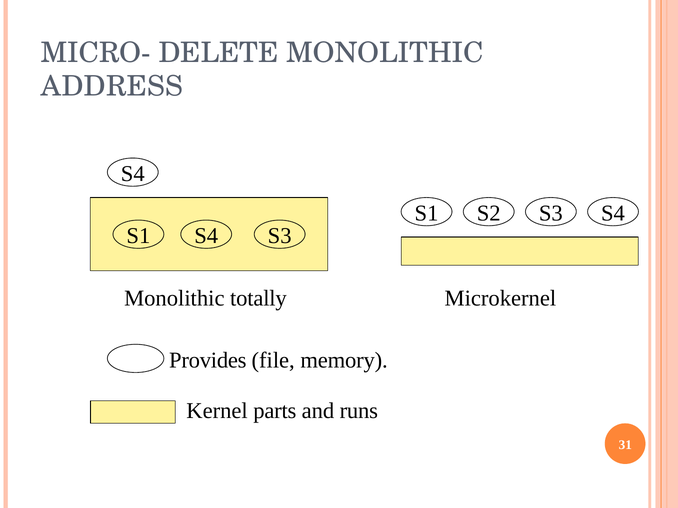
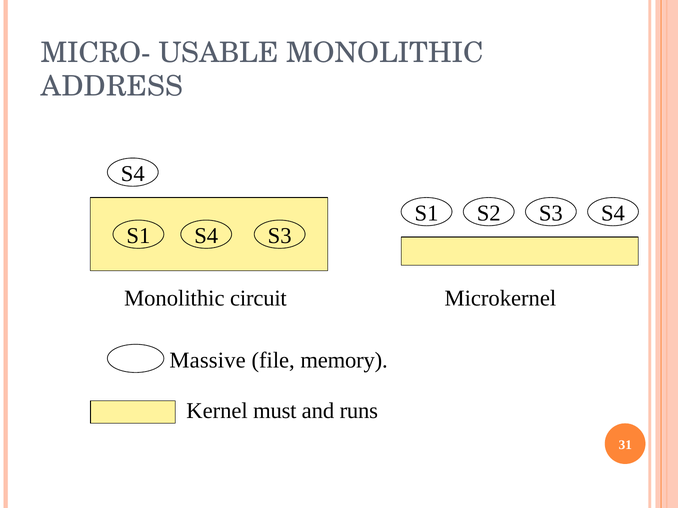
DELETE: DELETE -> USABLE
totally: totally -> circuit
Provides: Provides -> Massive
parts: parts -> must
